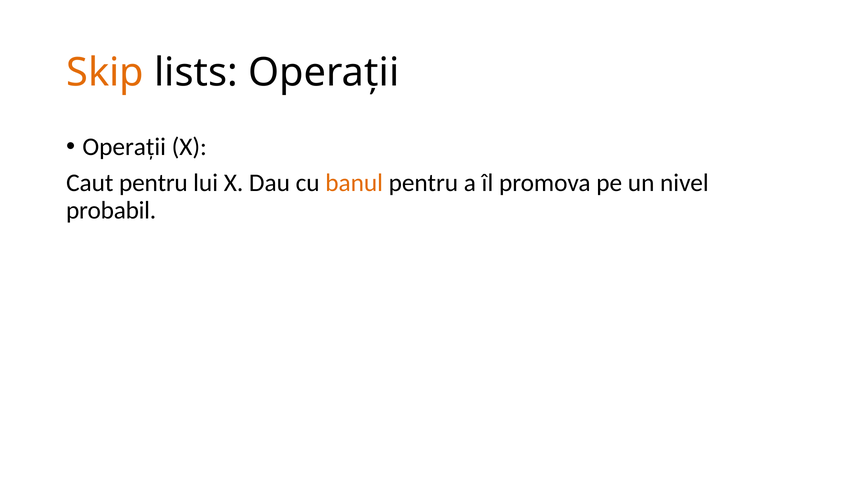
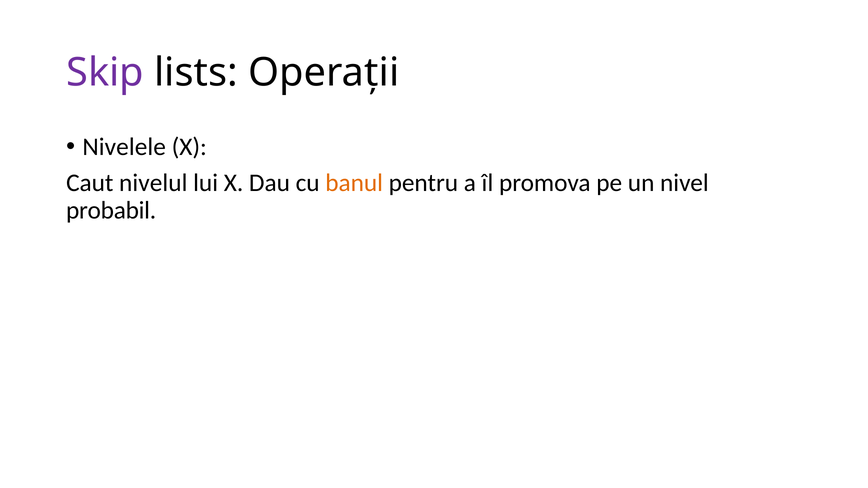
Skip colour: orange -> purple
Operații at (124, 147): Operații -> Nivelele
Caut pentru: pentru -> nivelul
